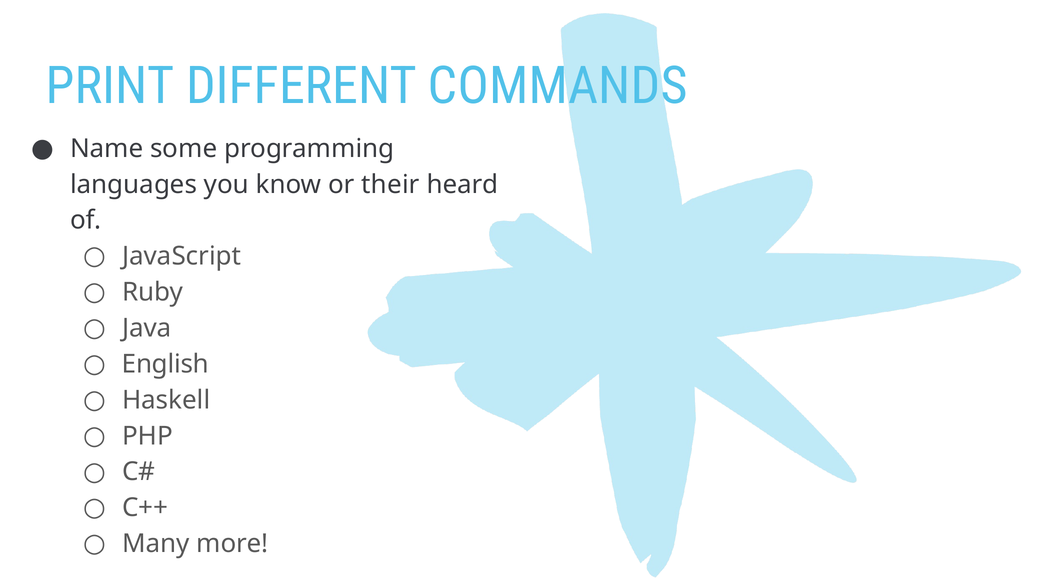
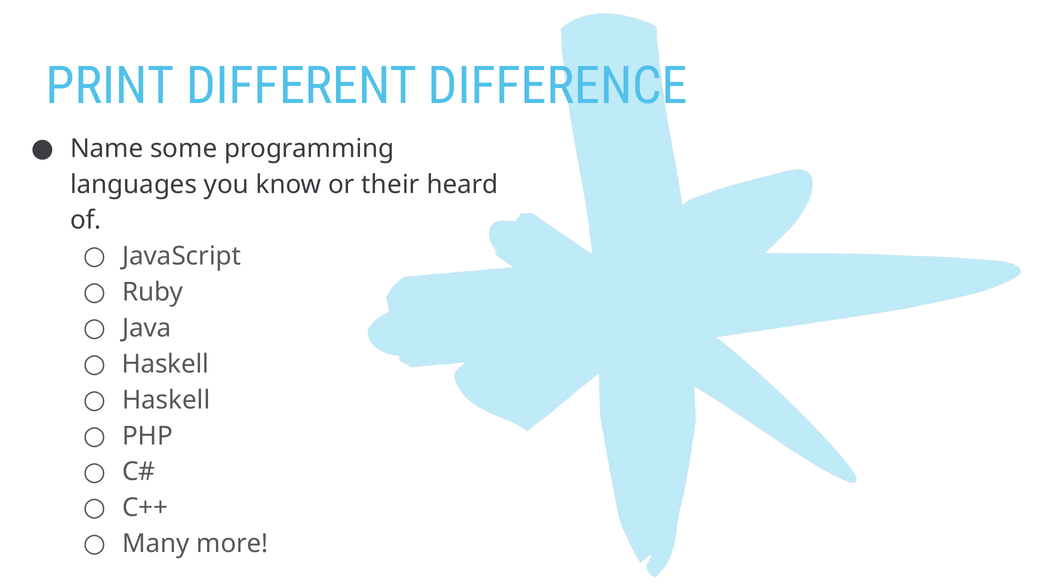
COMMANDS: COMMANDS -> DIFFERENCE
English at (165, 364): English -> Haskell
